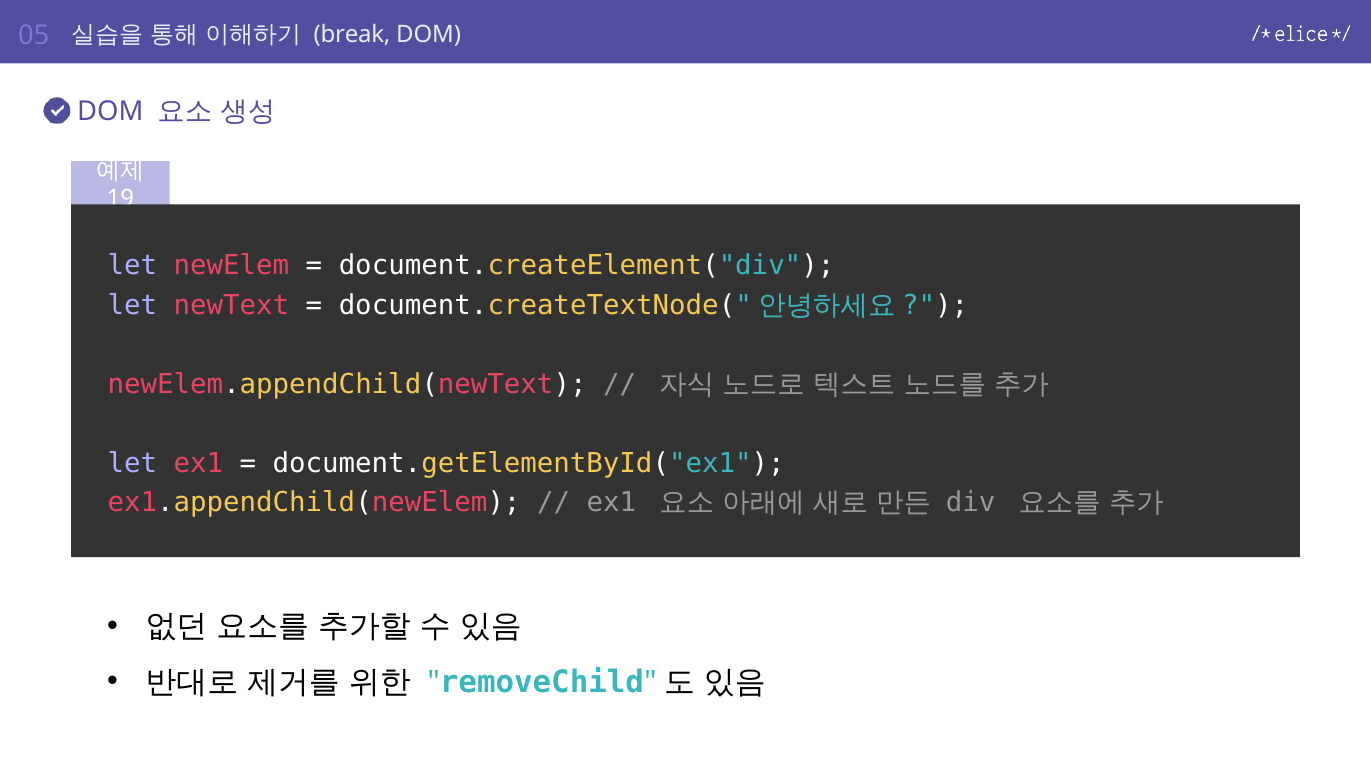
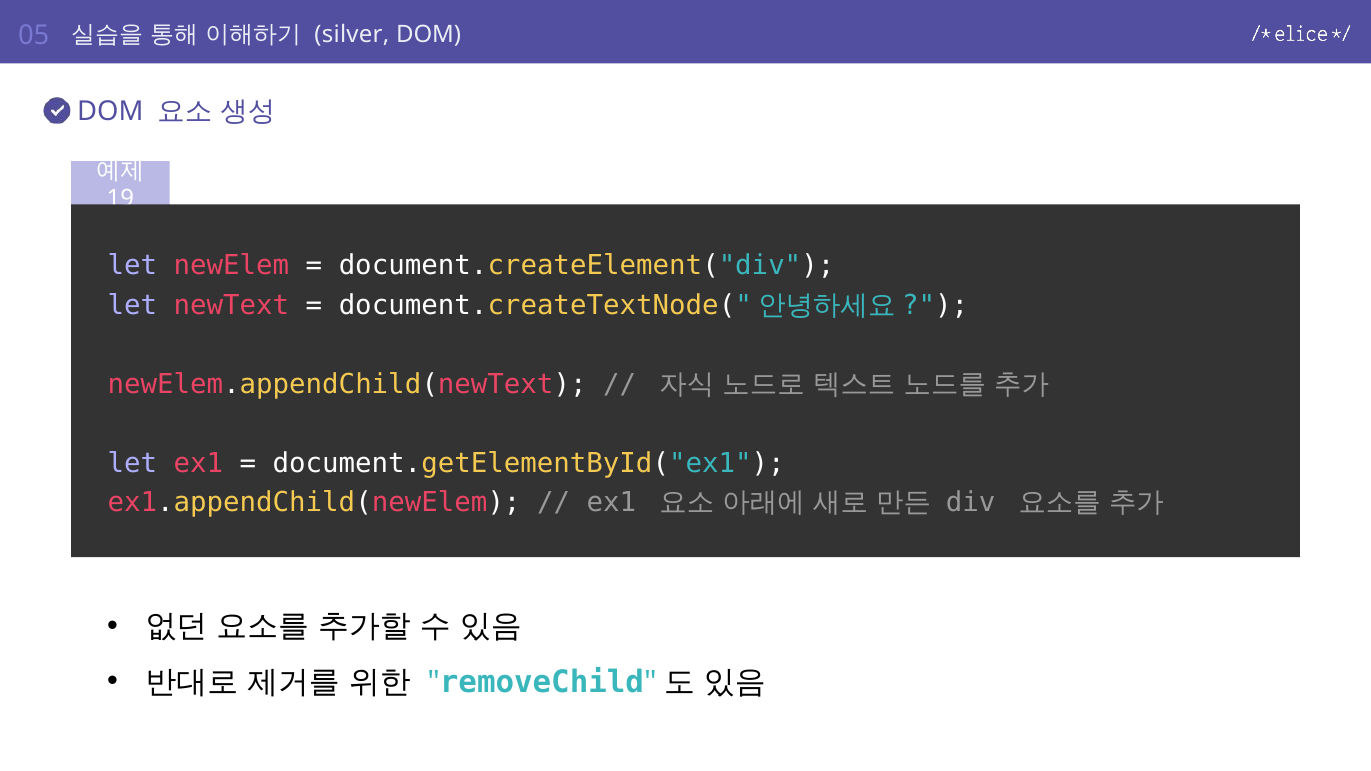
break: break -> silver
